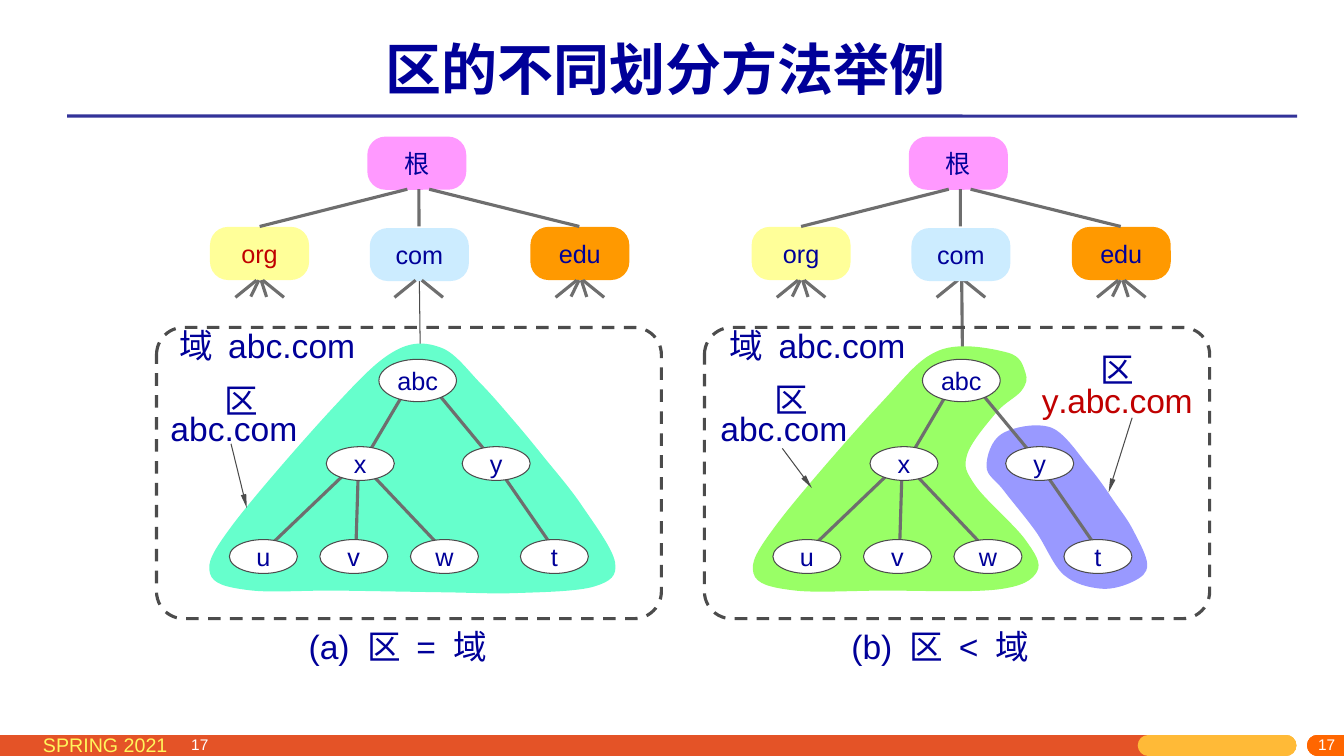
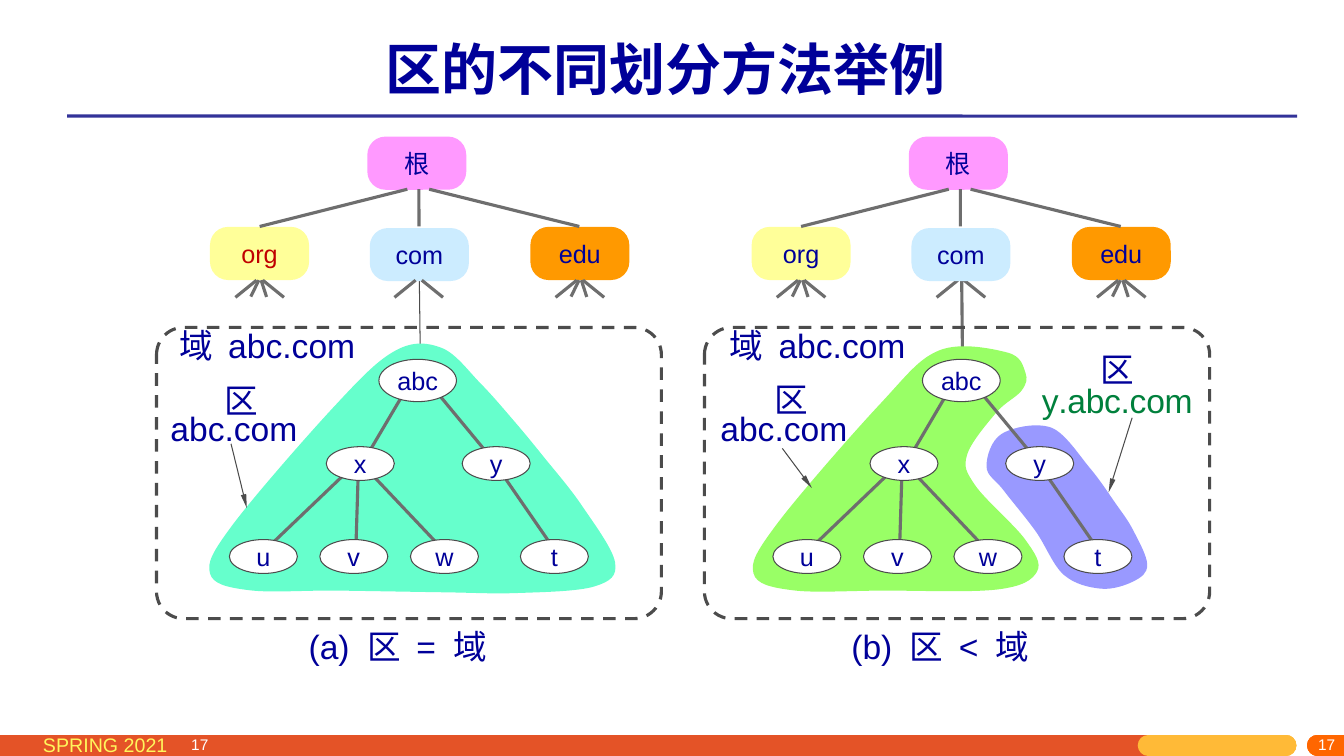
y.abc.com colour: red -> green
